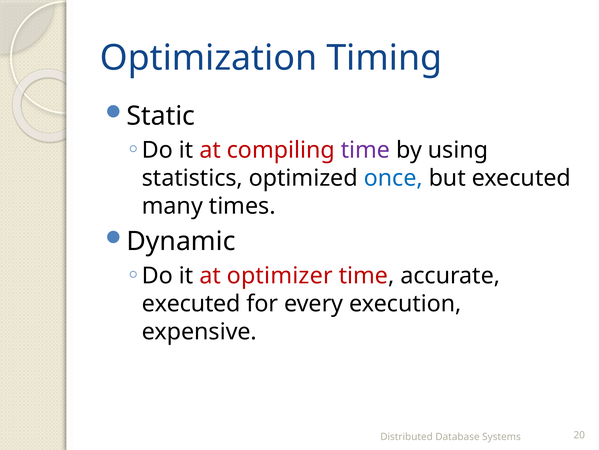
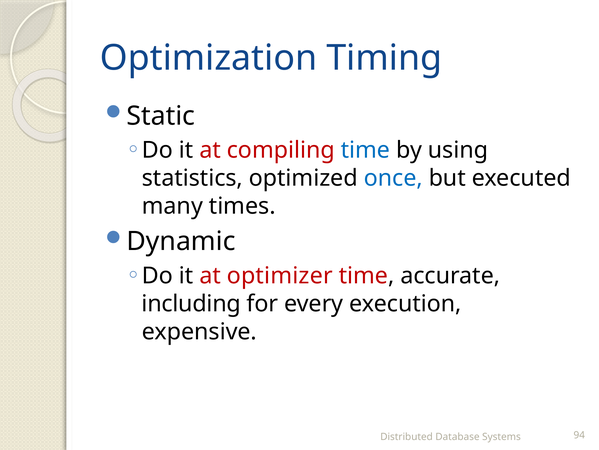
time at (365, 150) colour: purple -> blue
executed at (191, 303): executed -> including
20: 20 -> 94
